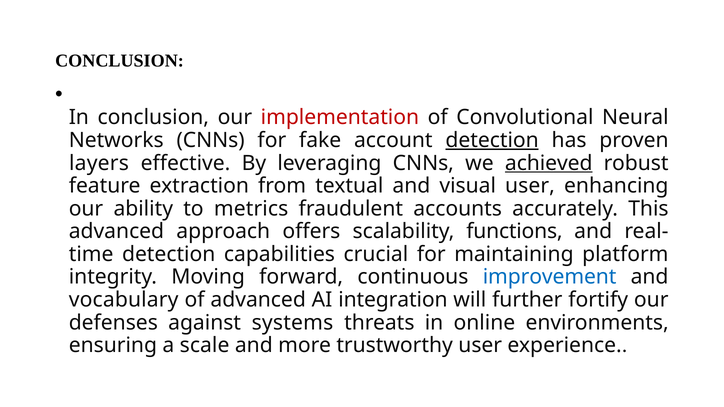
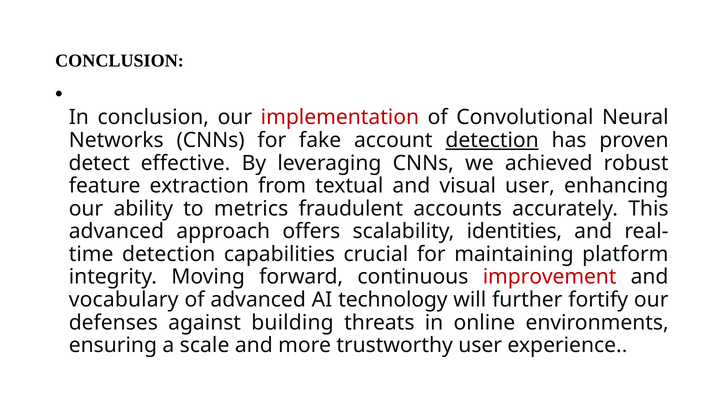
layers: layers -> detect
achieved underline: present -> none
functions: functions -> identities
improvement colour: blue -> red
integration: integration -> technology
systems: systems -> building
